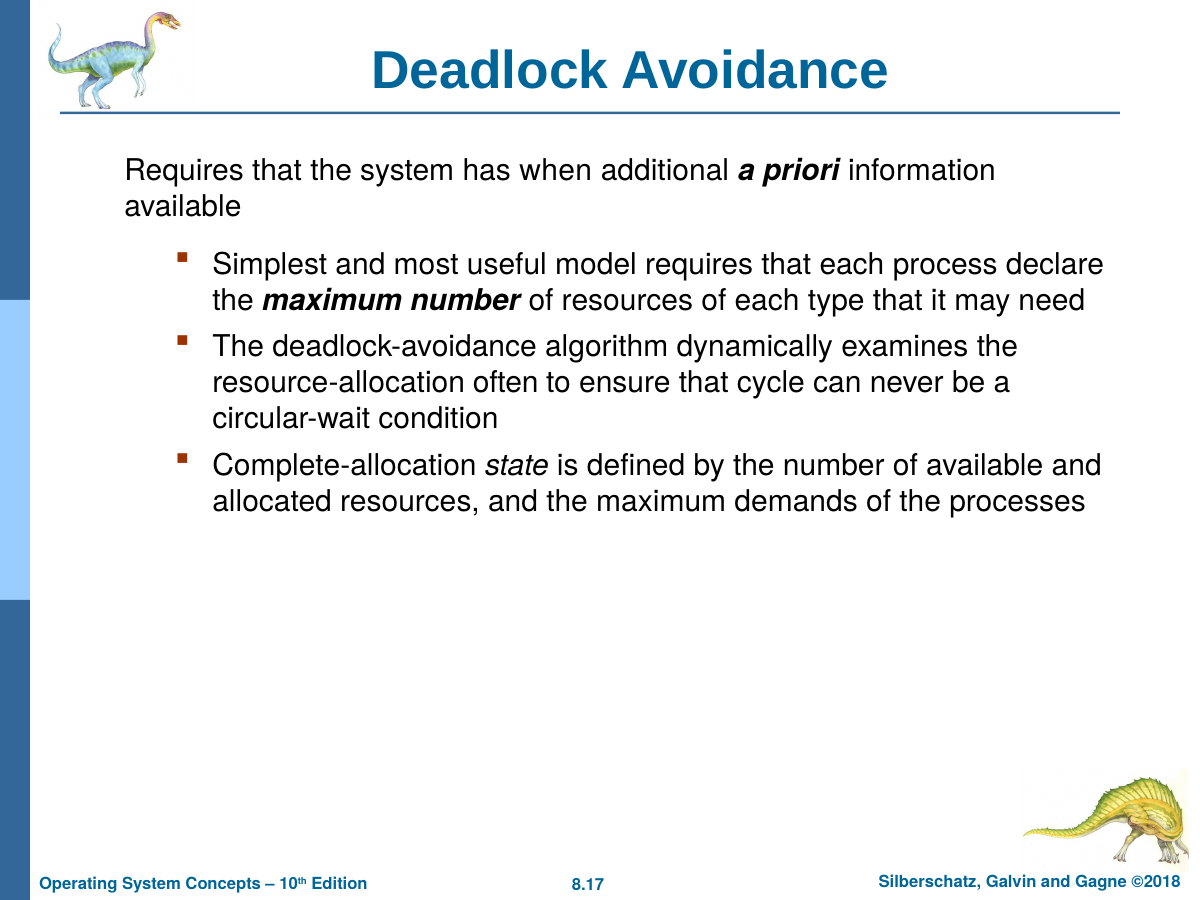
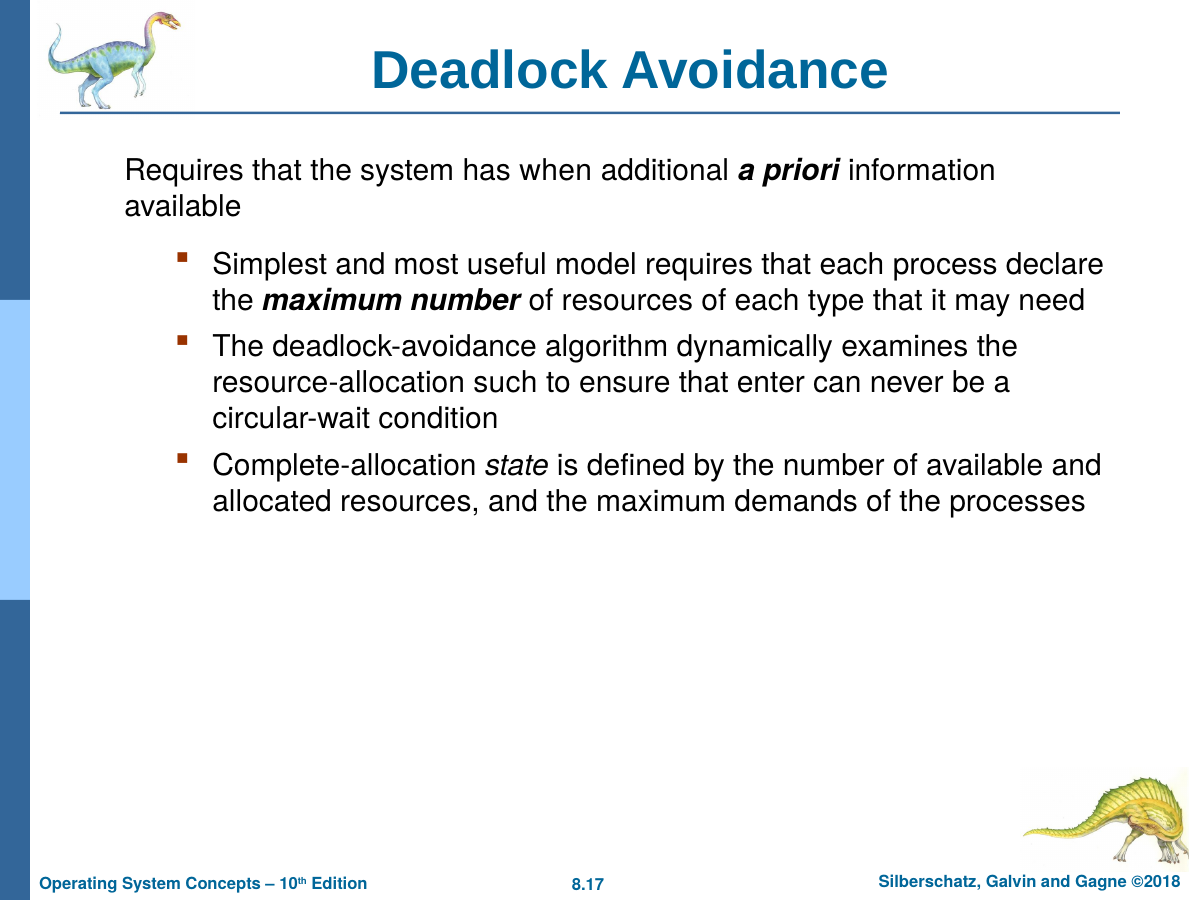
often: often -> such
cycle: cycle -> enter
